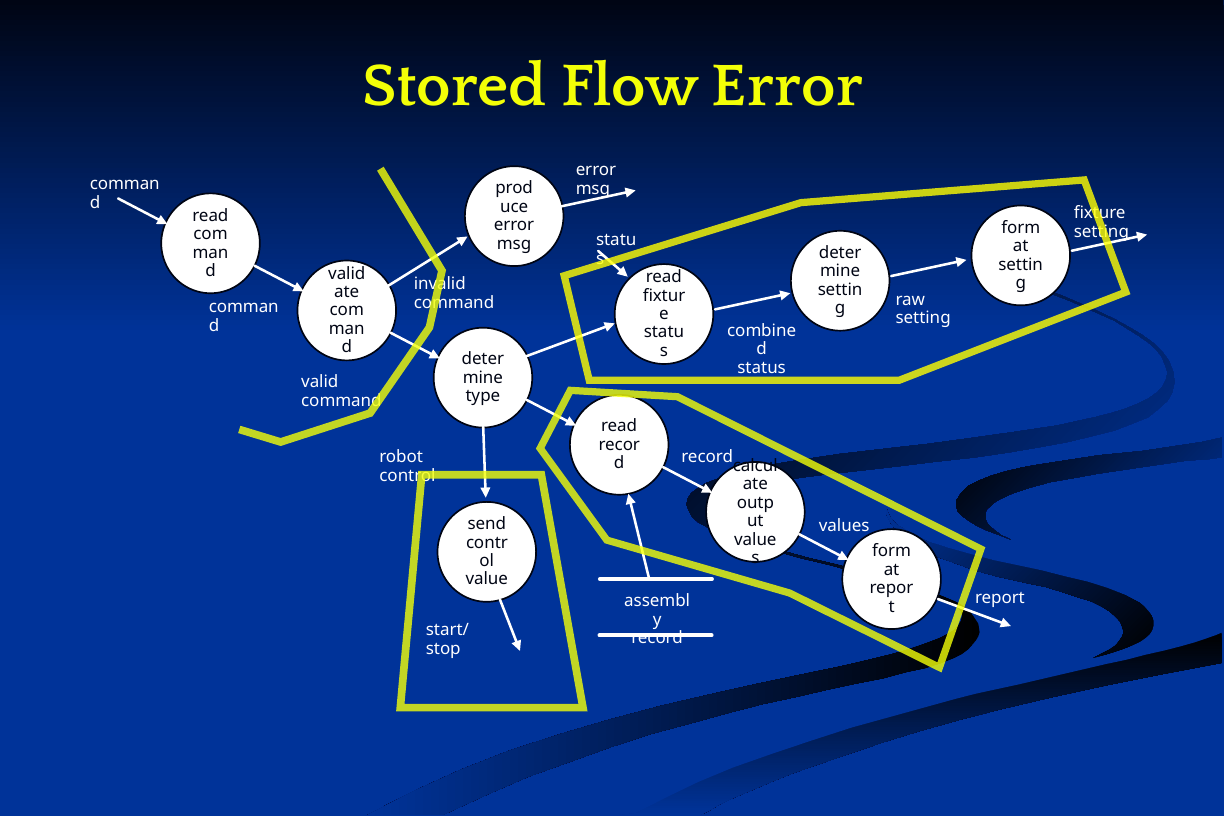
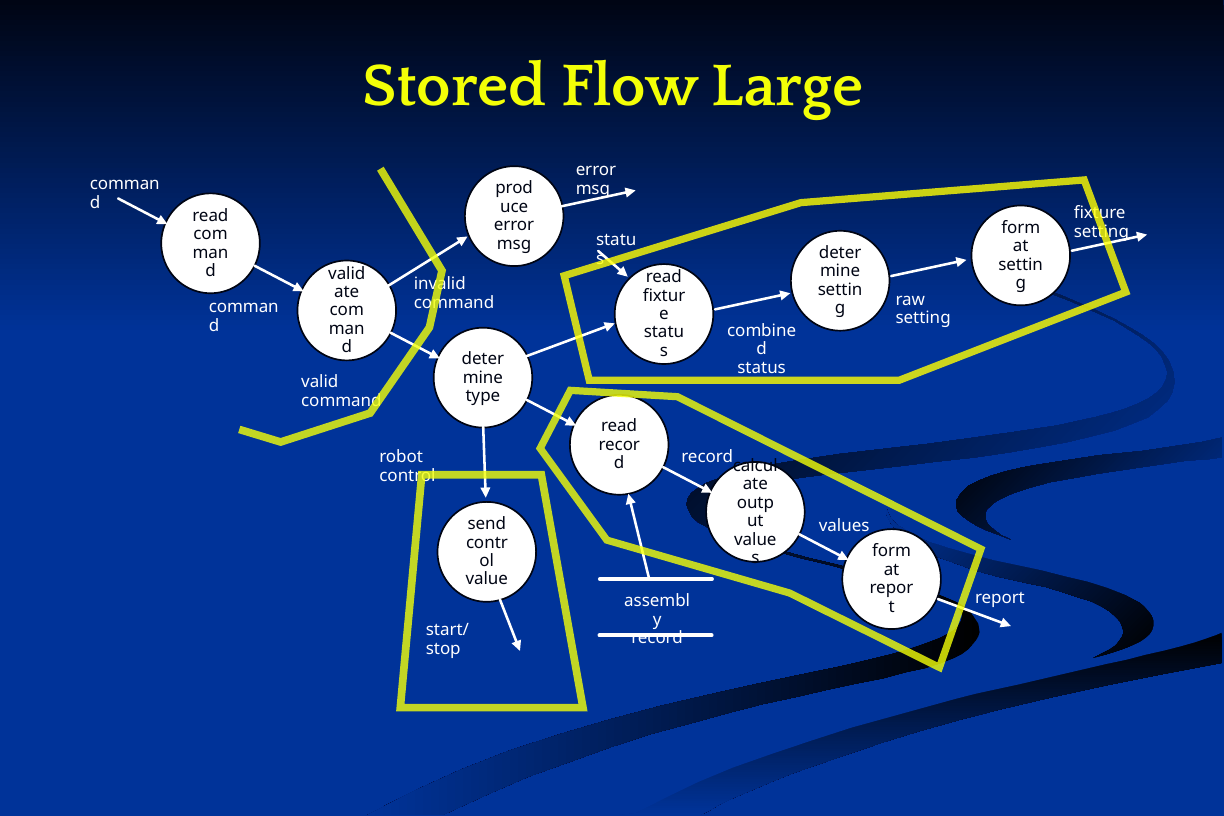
Flow Error: Error -> Large
